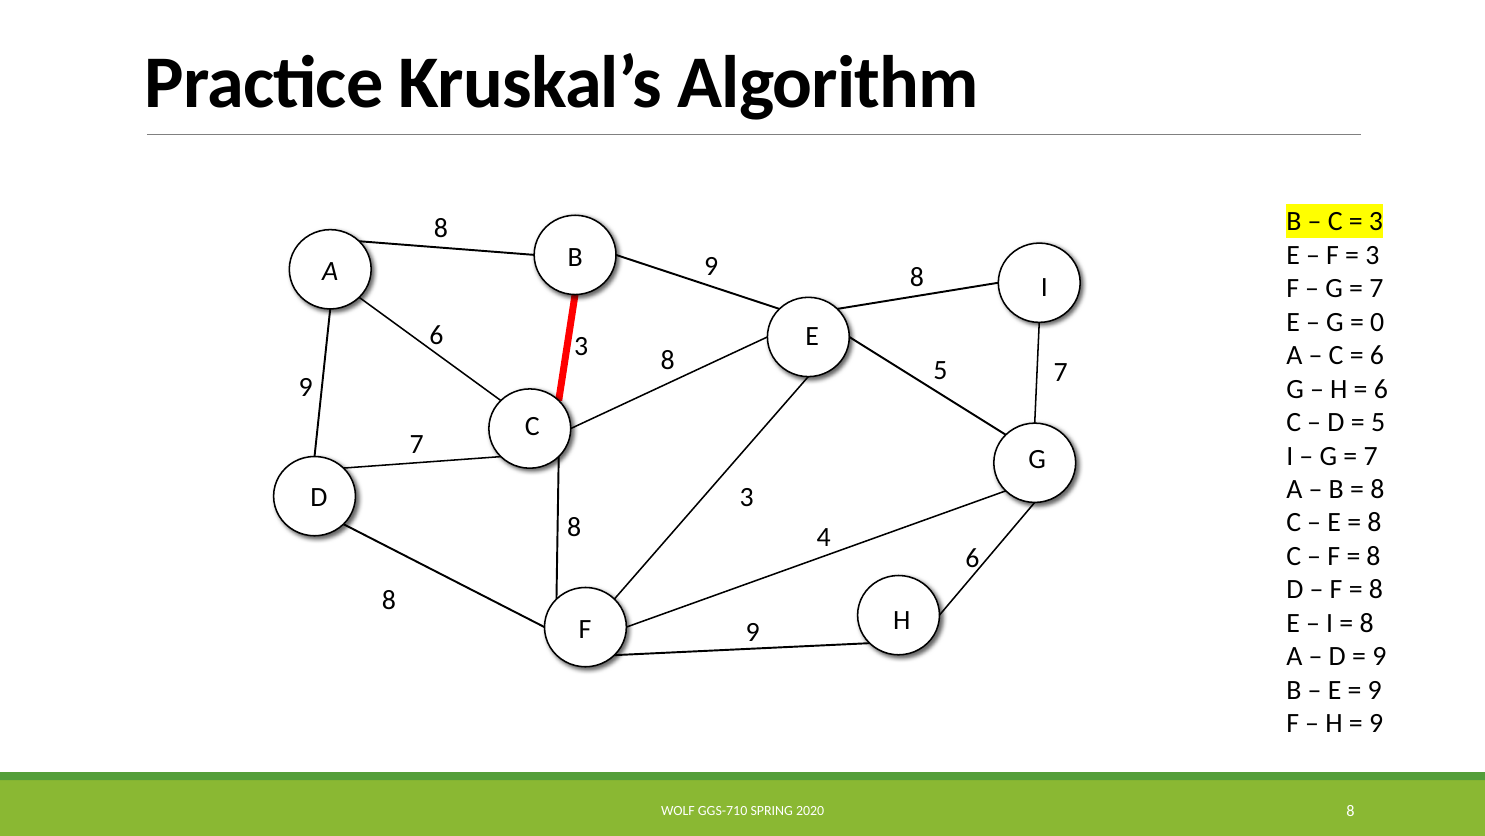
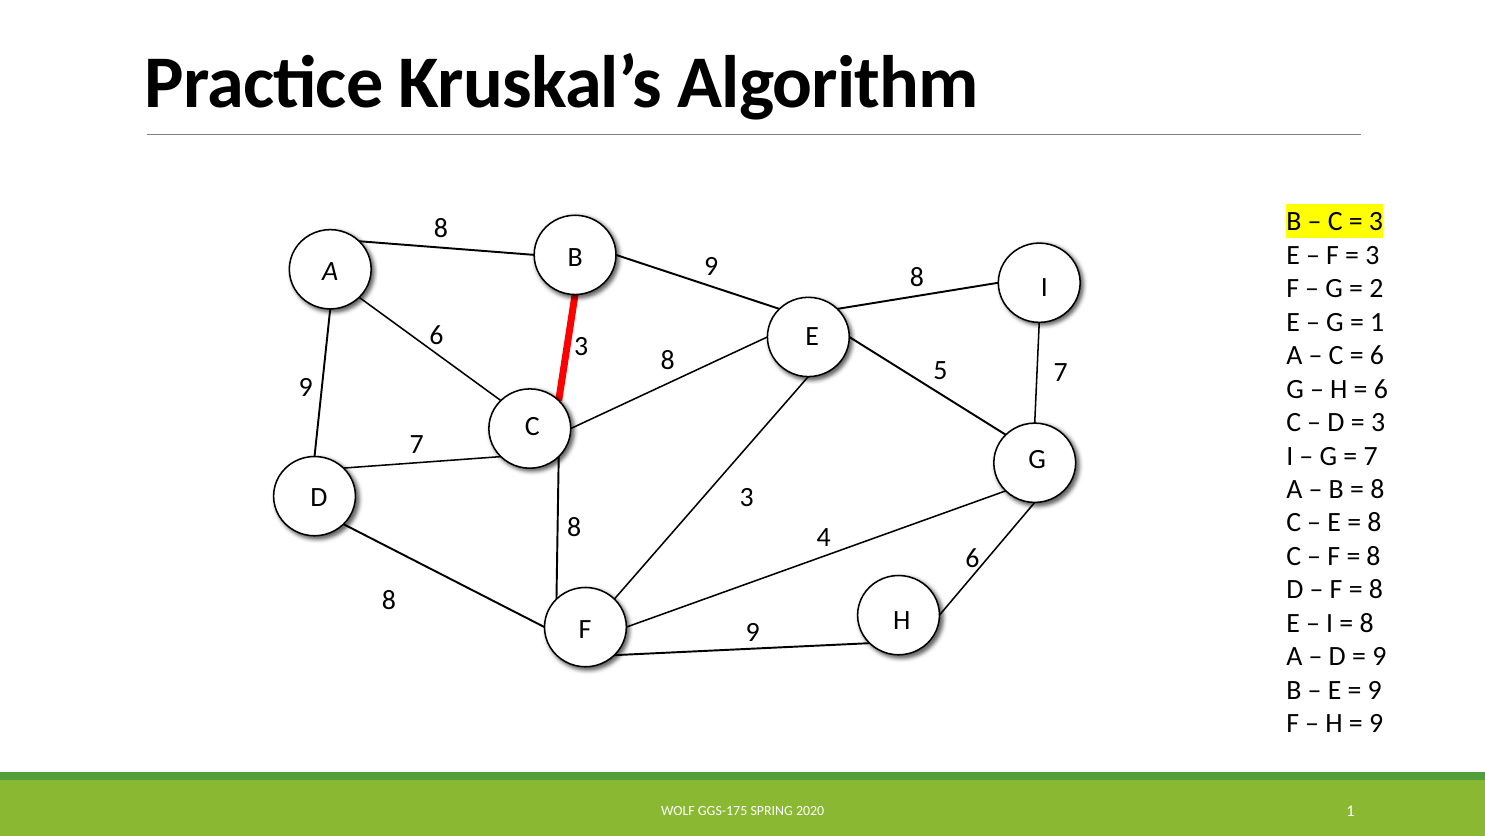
7 at (1376, 288): 7 -> 2
0 at (1377, 322): 0 -> 1
5 at (1378, 422): 5 -> 3
GGS-710: GGS-710 -> GGS-175
2020 8: 8 -> 1
